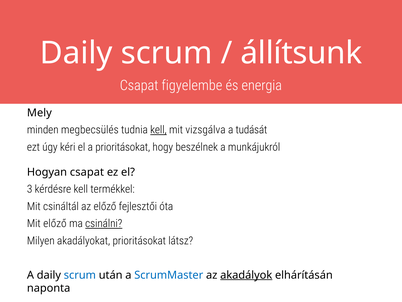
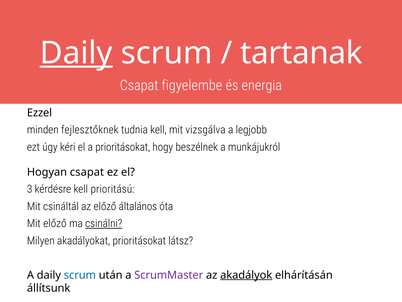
Daily at (76, 53) underline: none -> present
állítsunk: állítsunk -> tartanak
Mely: Mely -> Ezzel
megbecsülés: megbecsülés -> fejlesztőknek
kell at (158, 130) underline: present -> none
tudását: tudását -> legjobb
termékkel: termékkel -> prioritású
fejlesztői: fejlesztői -> általános
ScrumMaster colour: blue -> purple
naponta: naponta -> állítsunk
